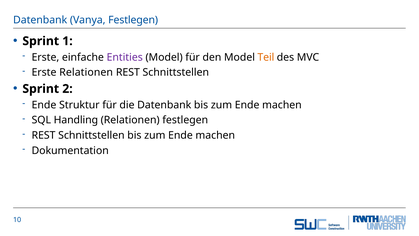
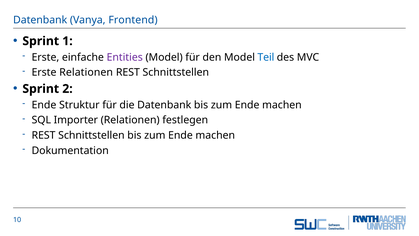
Vanya Festlegen: Festlegen -> Frontend
Teil colour: orange -> blue
Handling: Handling -> Importer
